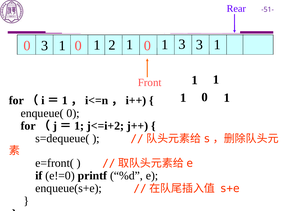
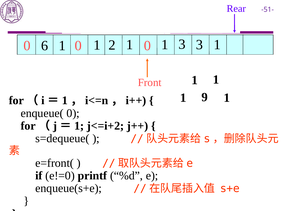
0 3: 3 -> 6
0 at (205, 97): 0 -> 9
